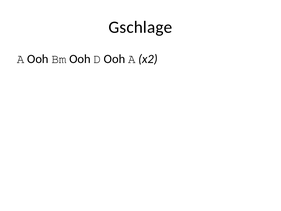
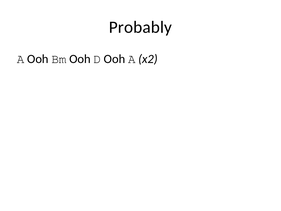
Gschlage: Gschlage -> Probably
